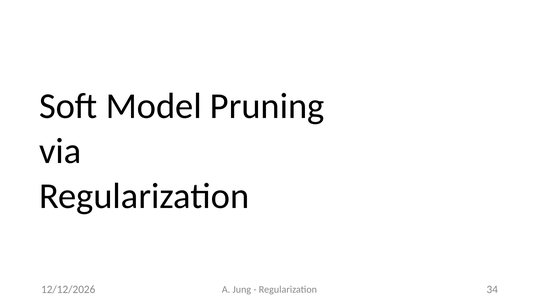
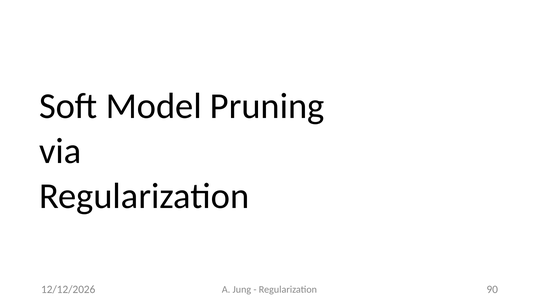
34: 34 -> 90
